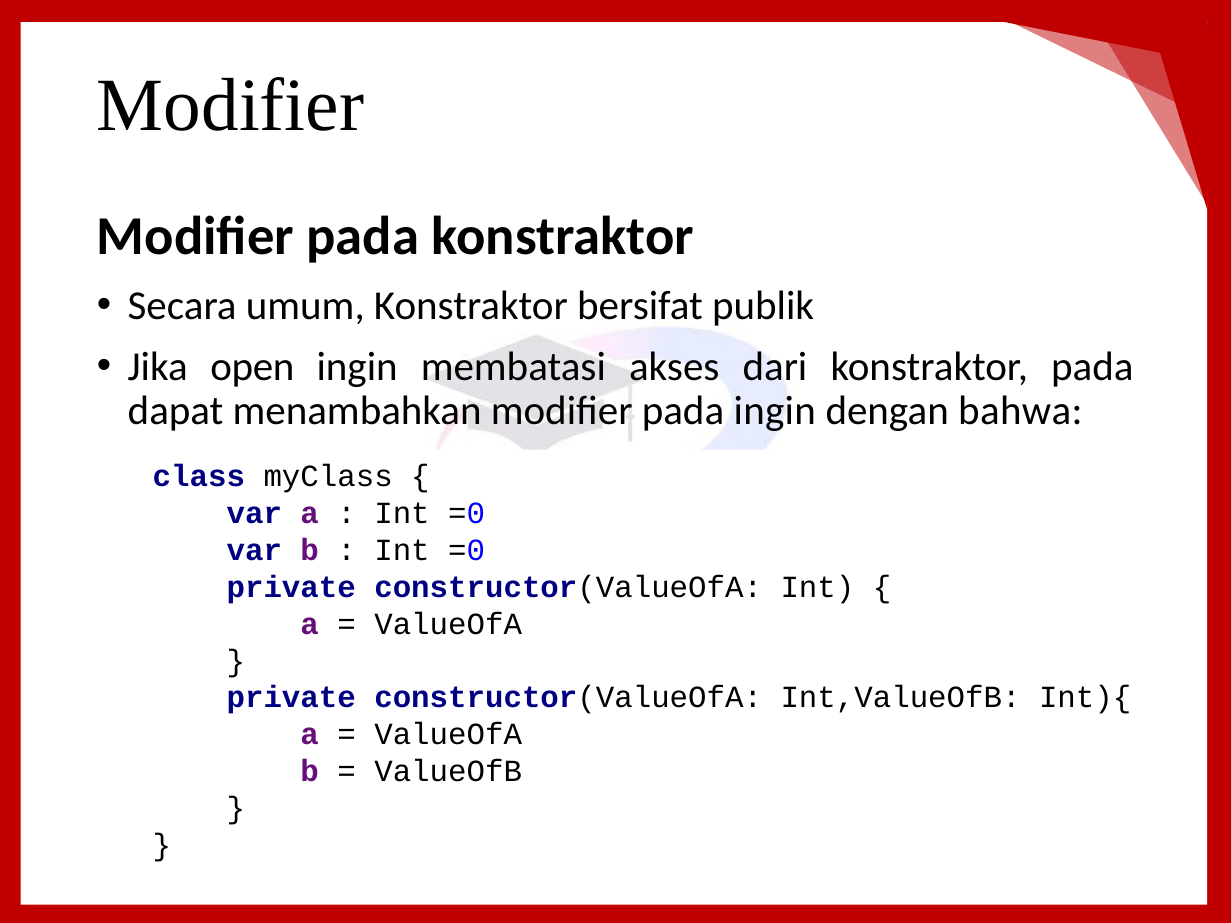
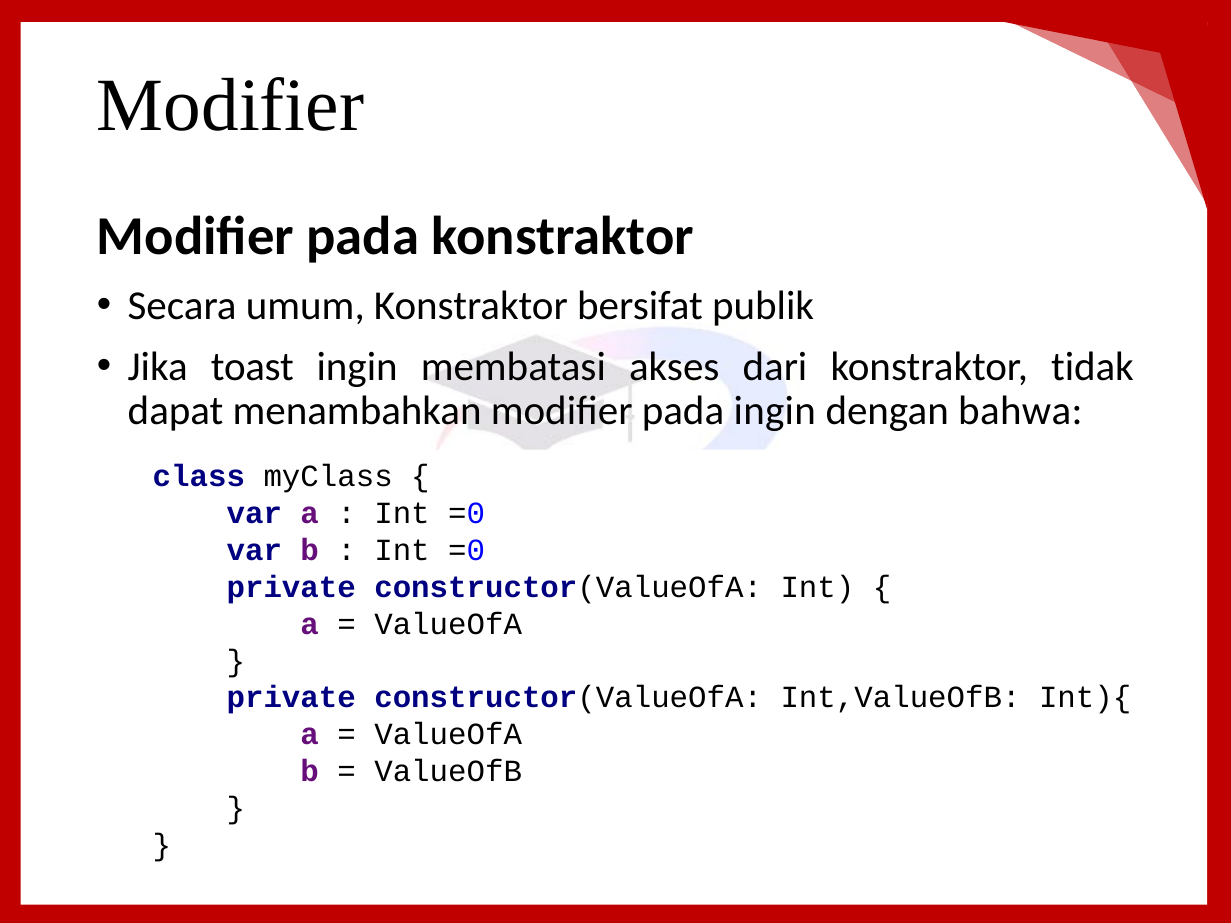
open: open -> toast
konstraktor pada: pada -> tidak
